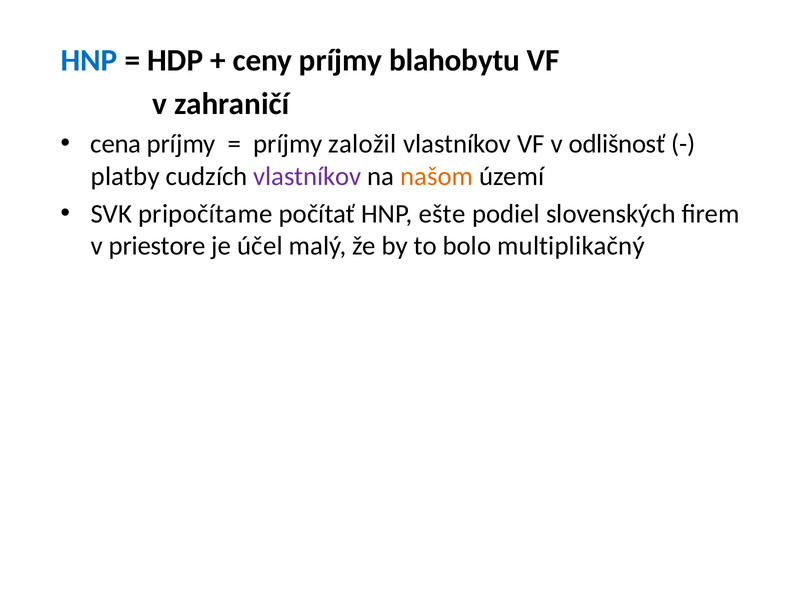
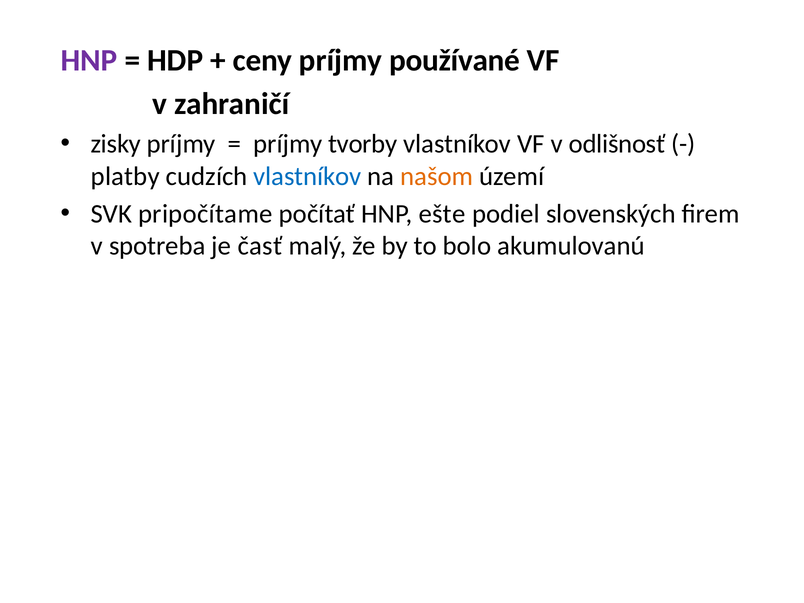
HNP at (89, 60) colour: blue -> purple
blahobytu: blahobytu -> používané
cena: cena -> zisky
založil: založil -> tvorby
vlastníkov at (307, 176) colour: purple -> blue
priestore: priestore -> spotreba
účel: účel -> časť
multiplikačný: multiplikačný -> akumulovanú
